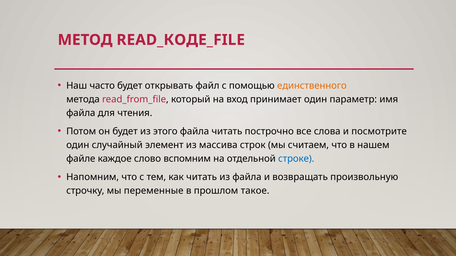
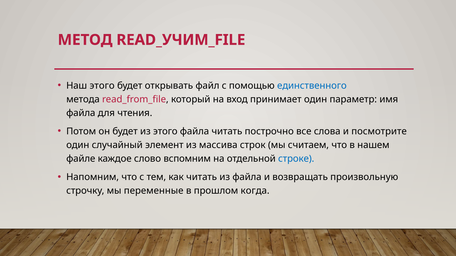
READ_КОДЕ_FILE: READ_КОДЕ_FILE -> READ_УЧИМ_FILE
Наш часто: часто -> этого
единственного colour: orange -> blue
такое: такое -> когда
